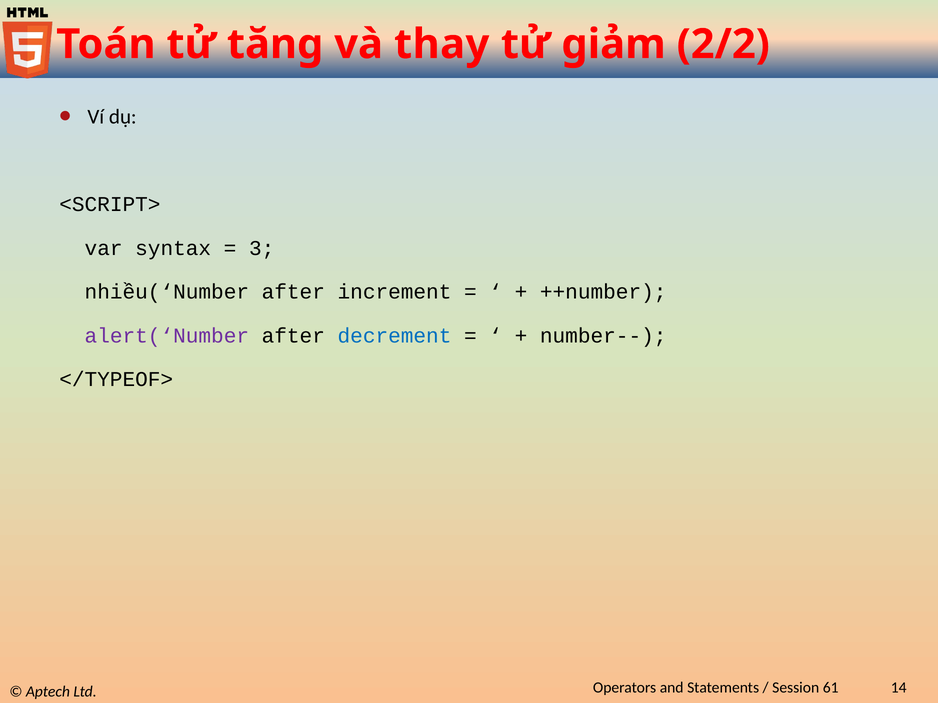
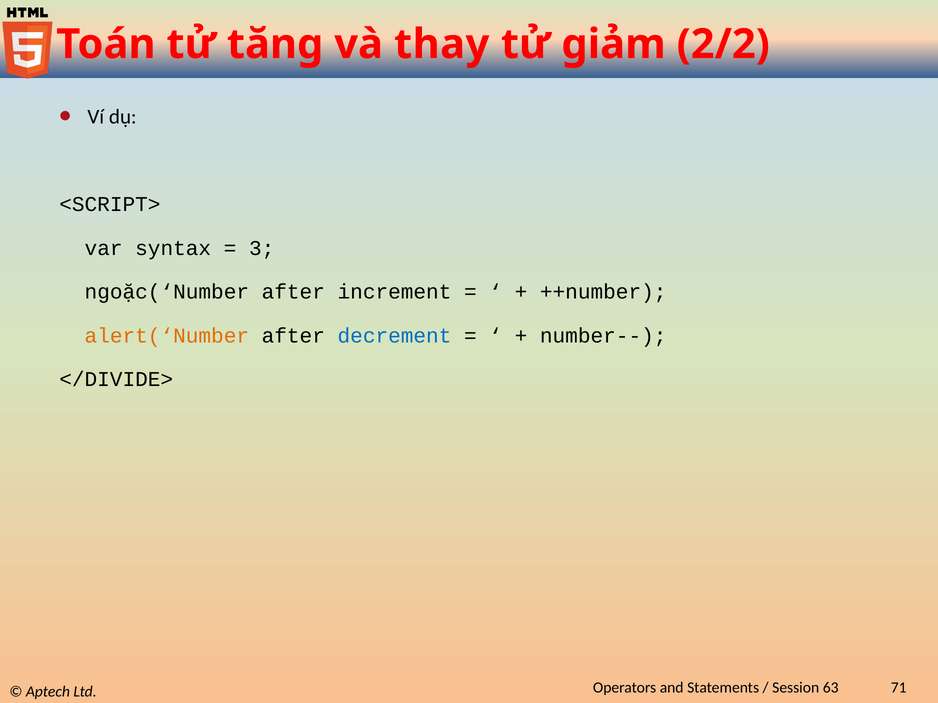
nhiều(‘Number: nhiều(‘Number -> ngoặc(‘Number
alert(‘Number colour: purple -> orange
</TYPEOF>: </TYPEOF> -> </DIVIDE>
61: 61 -> 63
14: 14 -> 71
